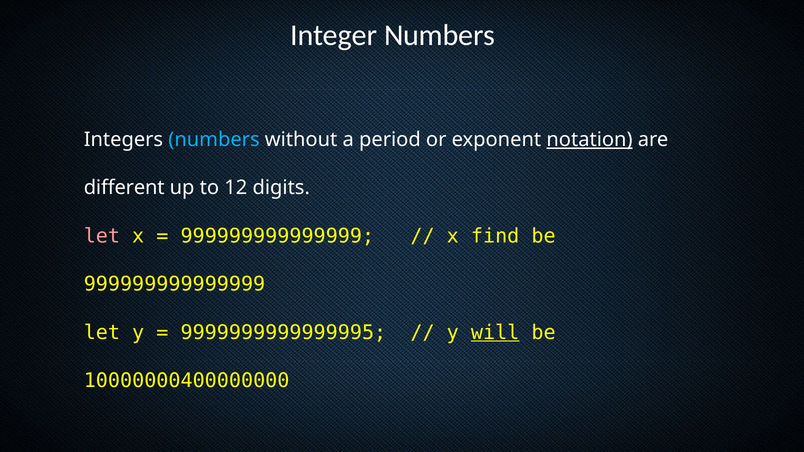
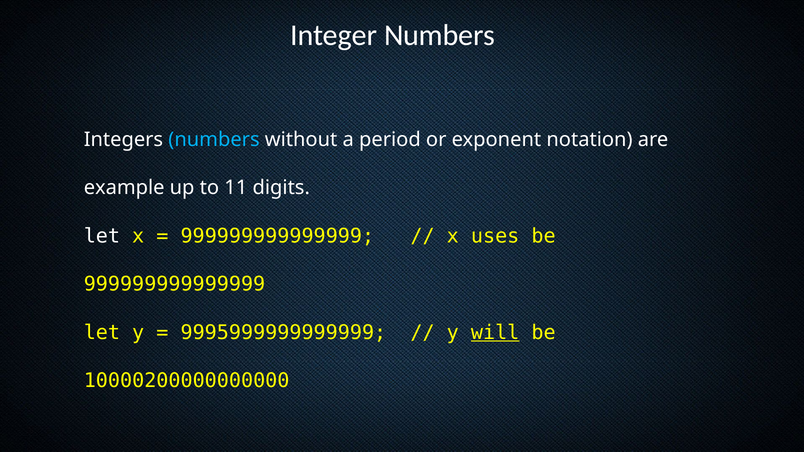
notation underline: present -> none
different: different -> example
12: 12 -> 11
let at (102, 236) colour: pink -> white
find: find -> uses
9999999999999995: 9999999999999995 -> 9995999999999999
10000000400000000: 10000000400000000 -> 10000200000000000
